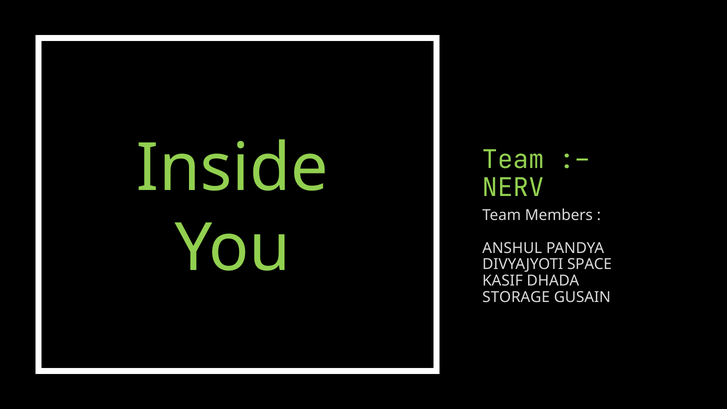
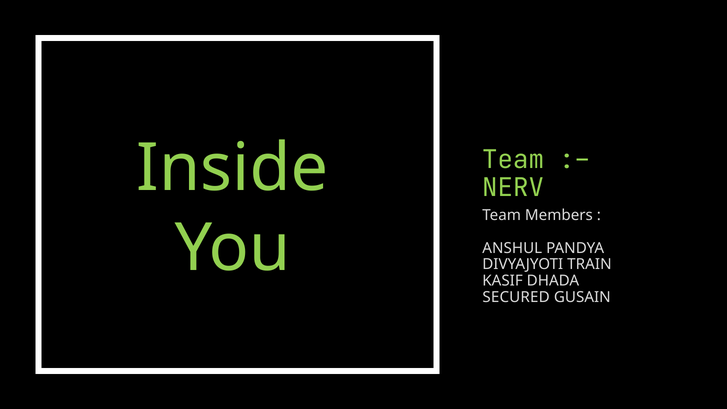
SPACE: SPACE -> TRAIN
STORAGE: STORAGE -> SECURED
